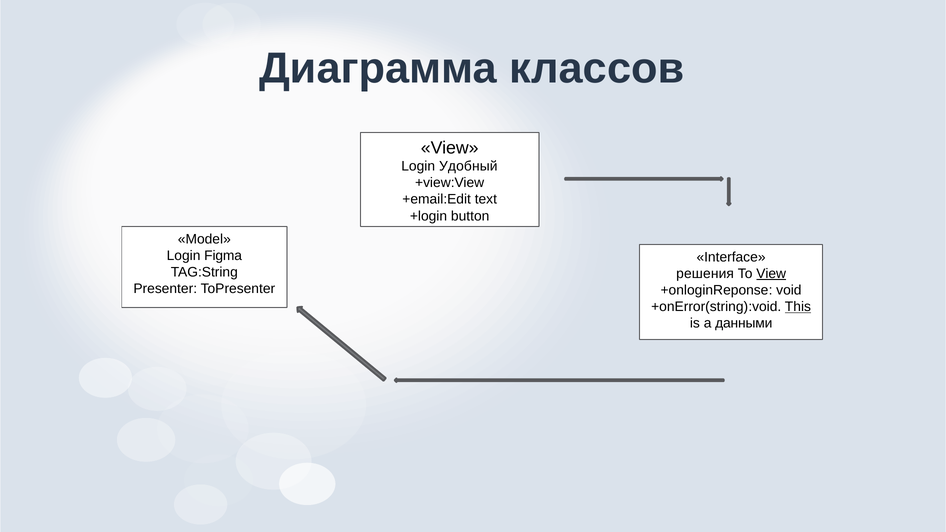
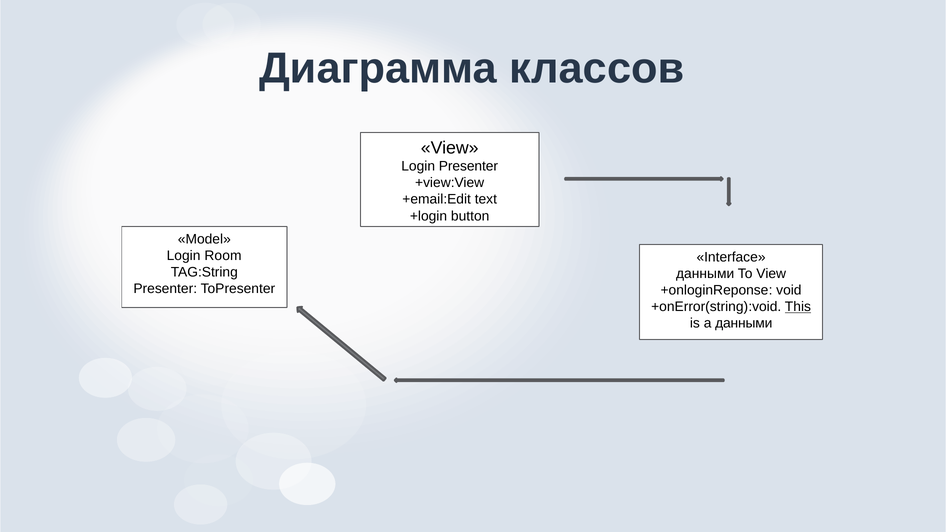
Login Удобный: Удобный -> Presenter
Figma: Figma -> Room
решения at (705, 274): решения -> данными
View at (771, 274) underline: present -> none
